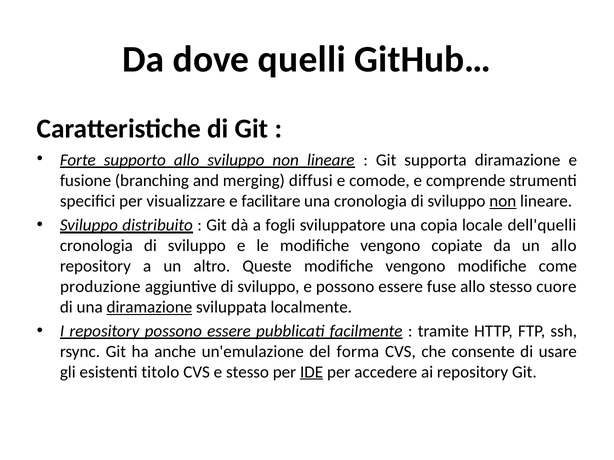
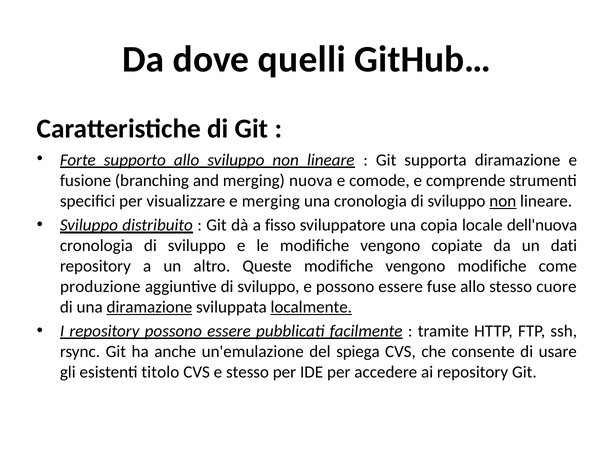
diffusi: diffusi -> nuova
e facilitare: facilitare -> merging
fogli: fogli -> fisso
dell'quelli: dell'quelli -> dell'nuova
un allo: allo -> dati
localmente underline: none -> present
forma: forma -> spiega
IDE underline: present -> none
